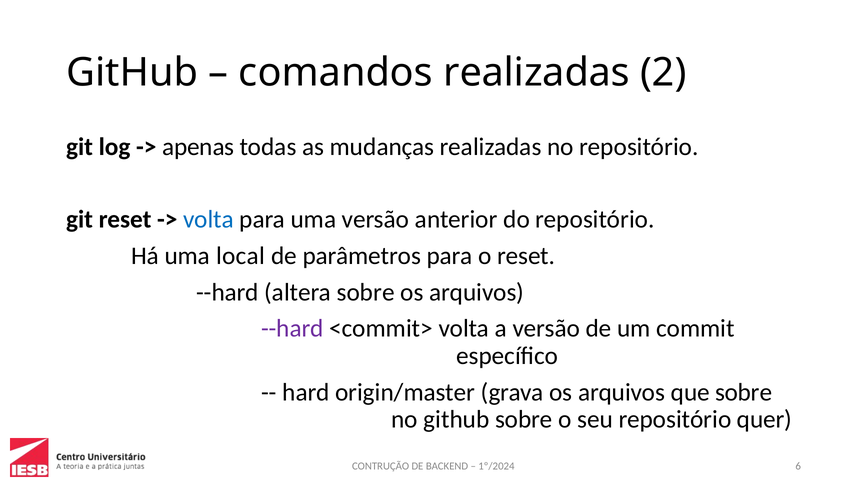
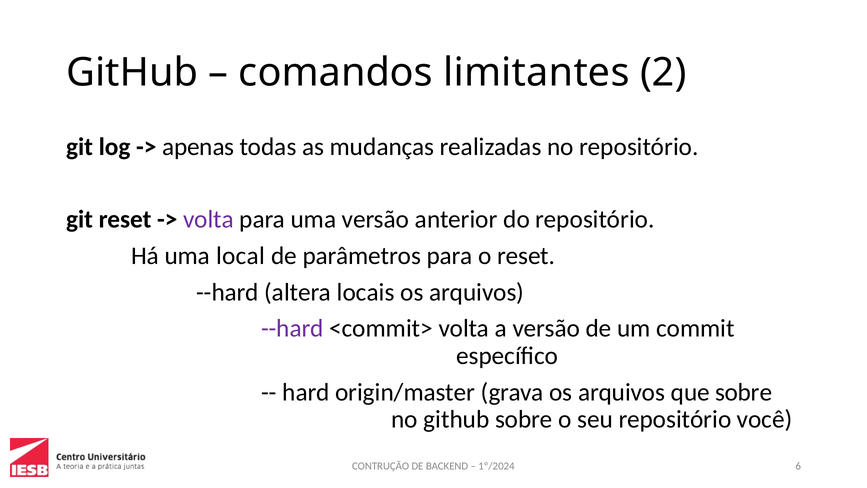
comandos realizadas: realizadas -> limitantes
volta at (208, 219) colour: blue -> purple
altera sobre: sobre -> locais
quer: quer -> você
